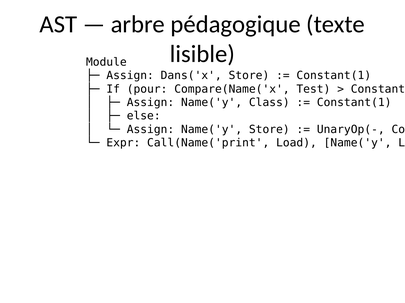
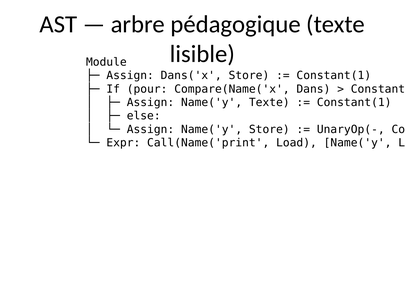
Test: Test -> Dans
Name('y Class: Class -> Texte
